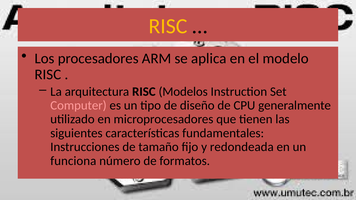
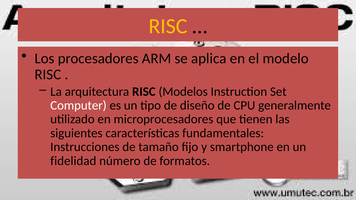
Computer colour: pink -> white
redondeada: redondeada -> smartphone
funciona: funciona -> fidelidad
